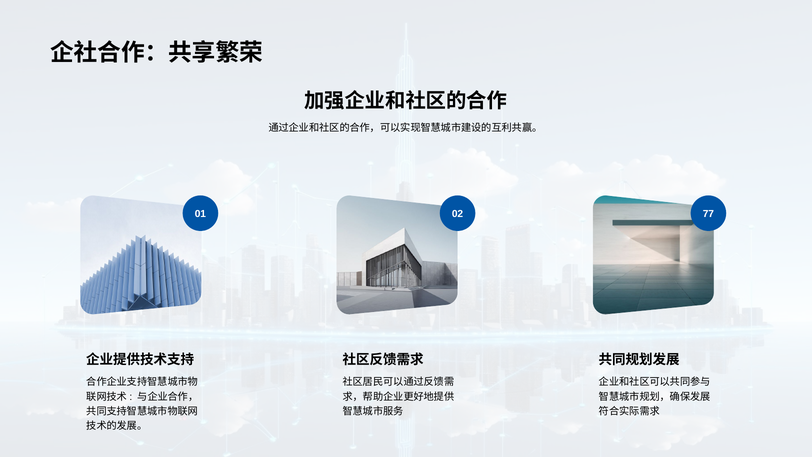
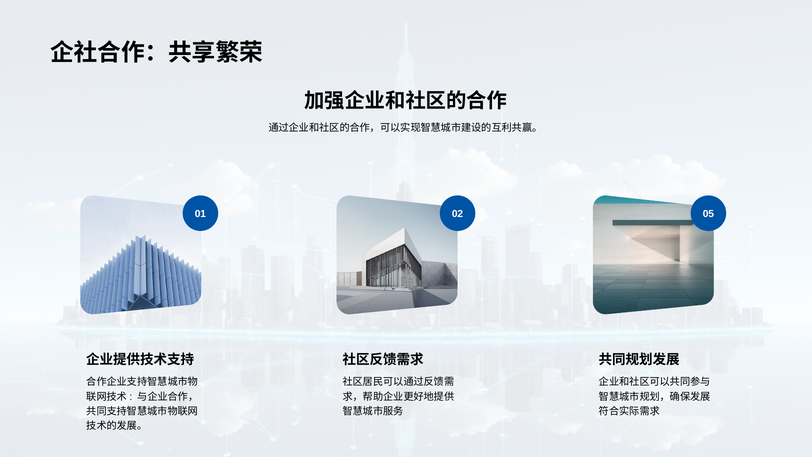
77: 77 -> 05
